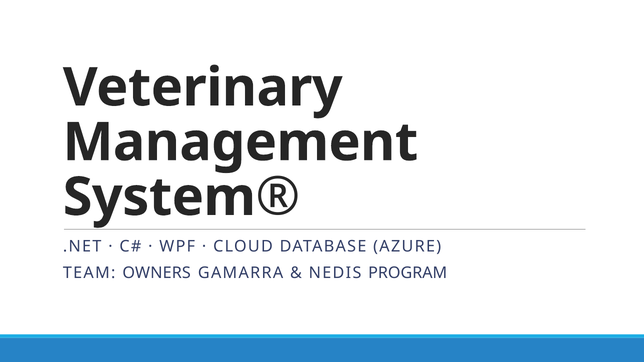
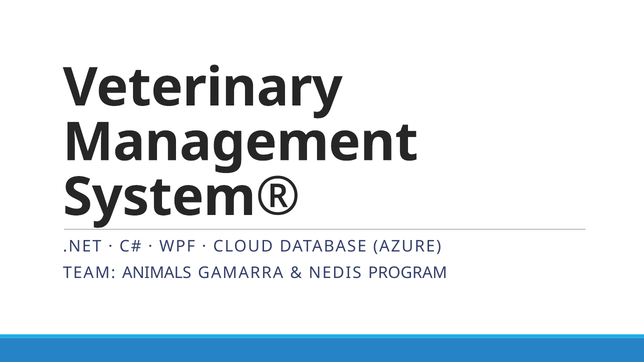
OWNERS: OWNERS -> ANIMALS
